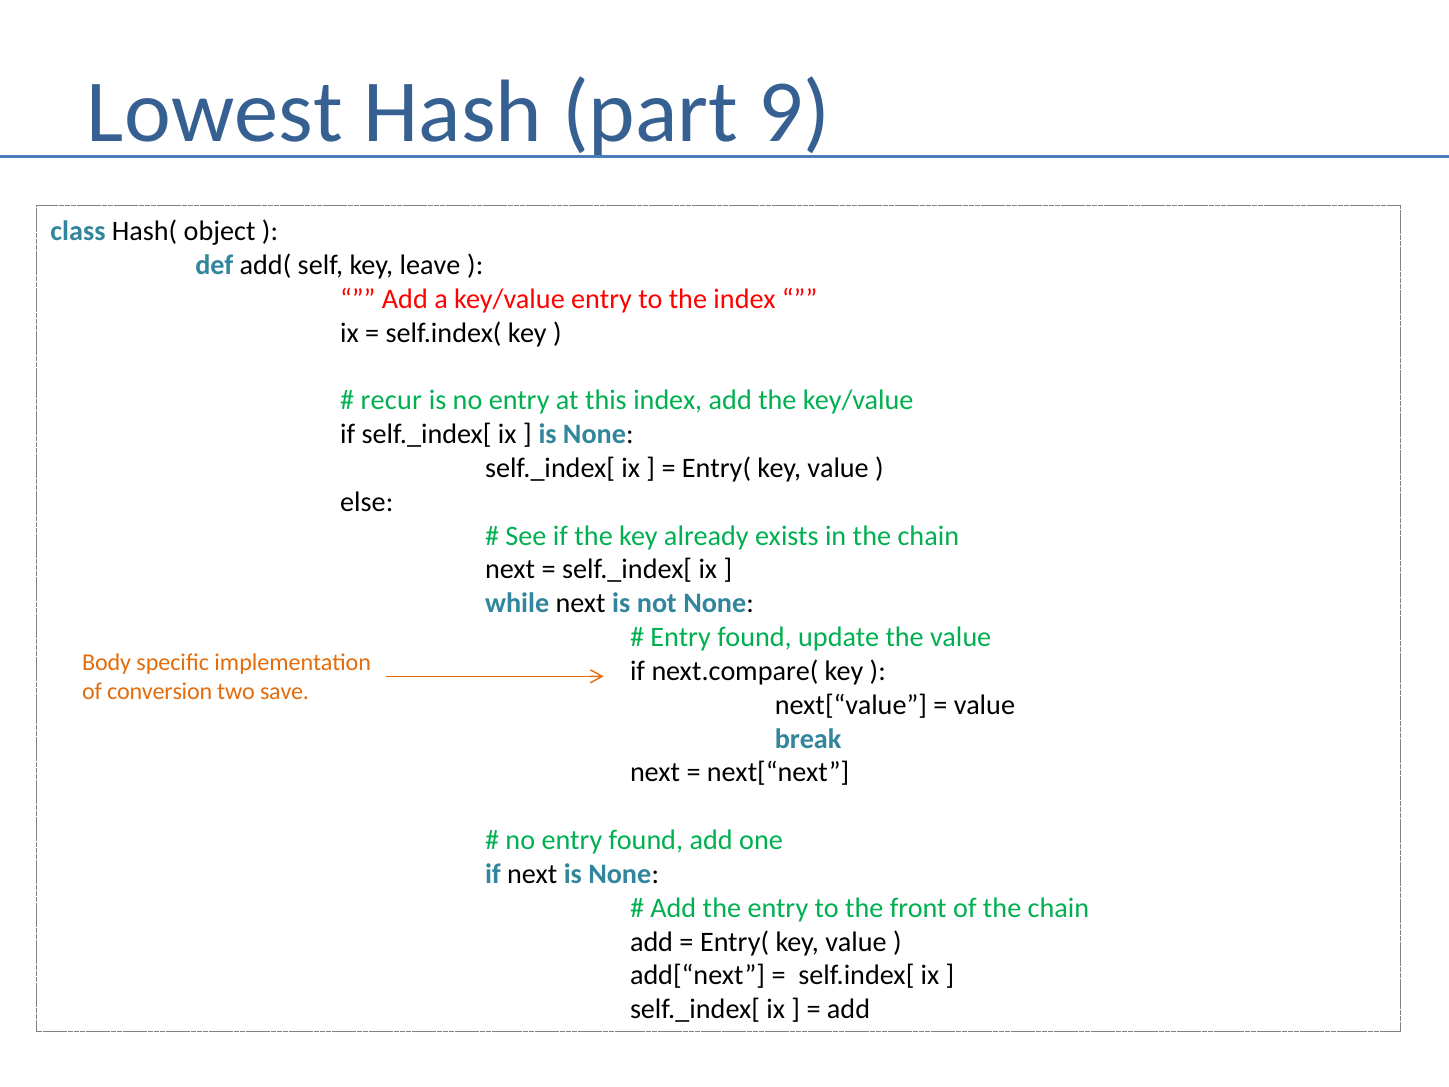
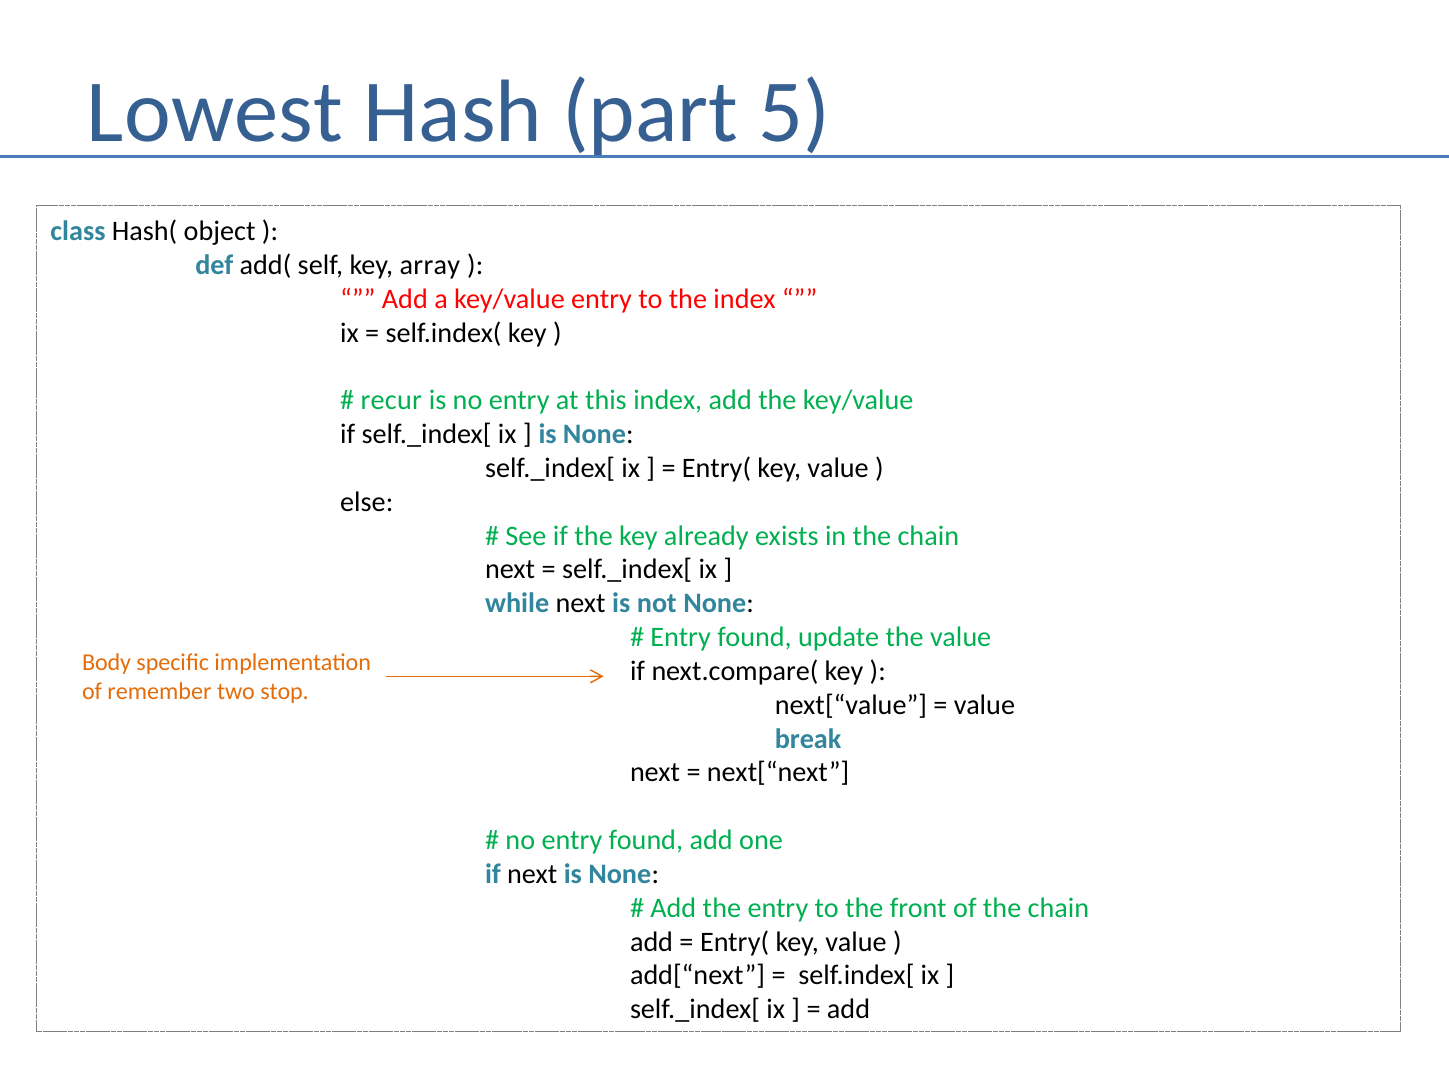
9: 9 -> 5
leave: leave -> array
conversion: conversion -> remember
save: save -> stop
